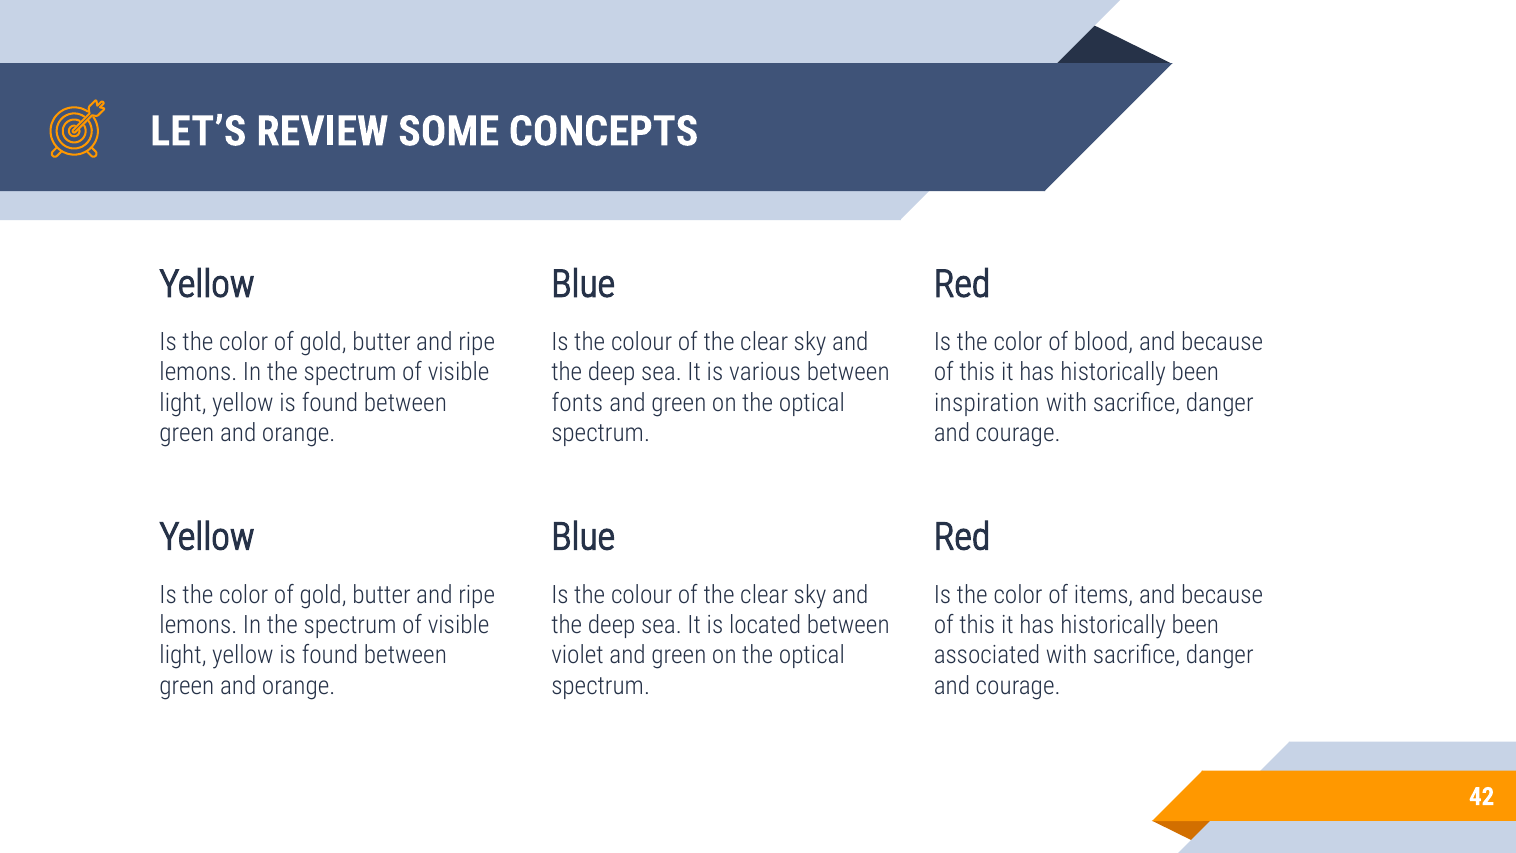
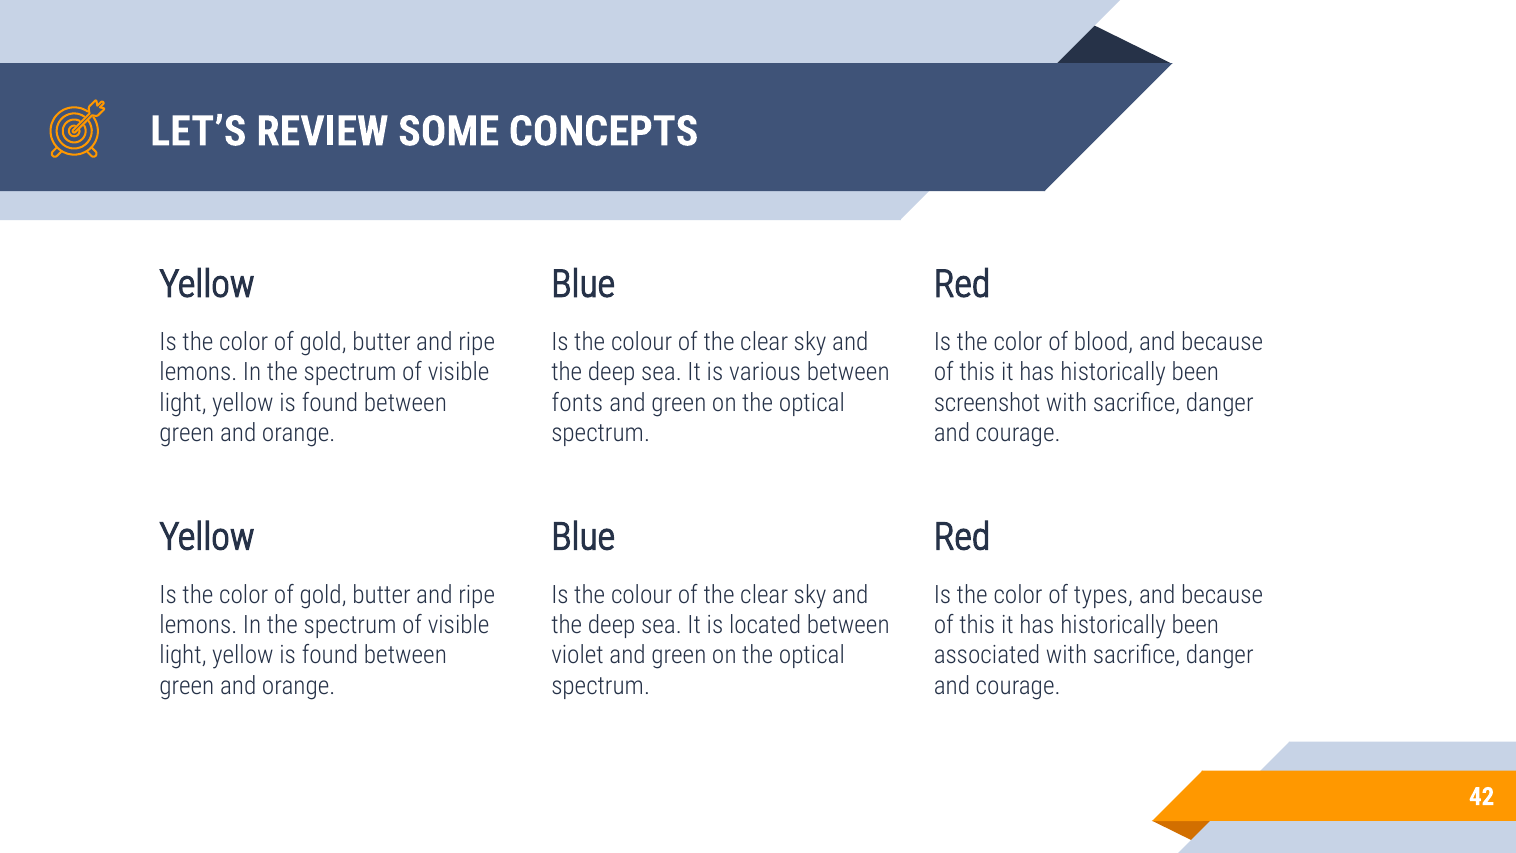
inspiration: inspiration -> screenshot
items: items -> types
